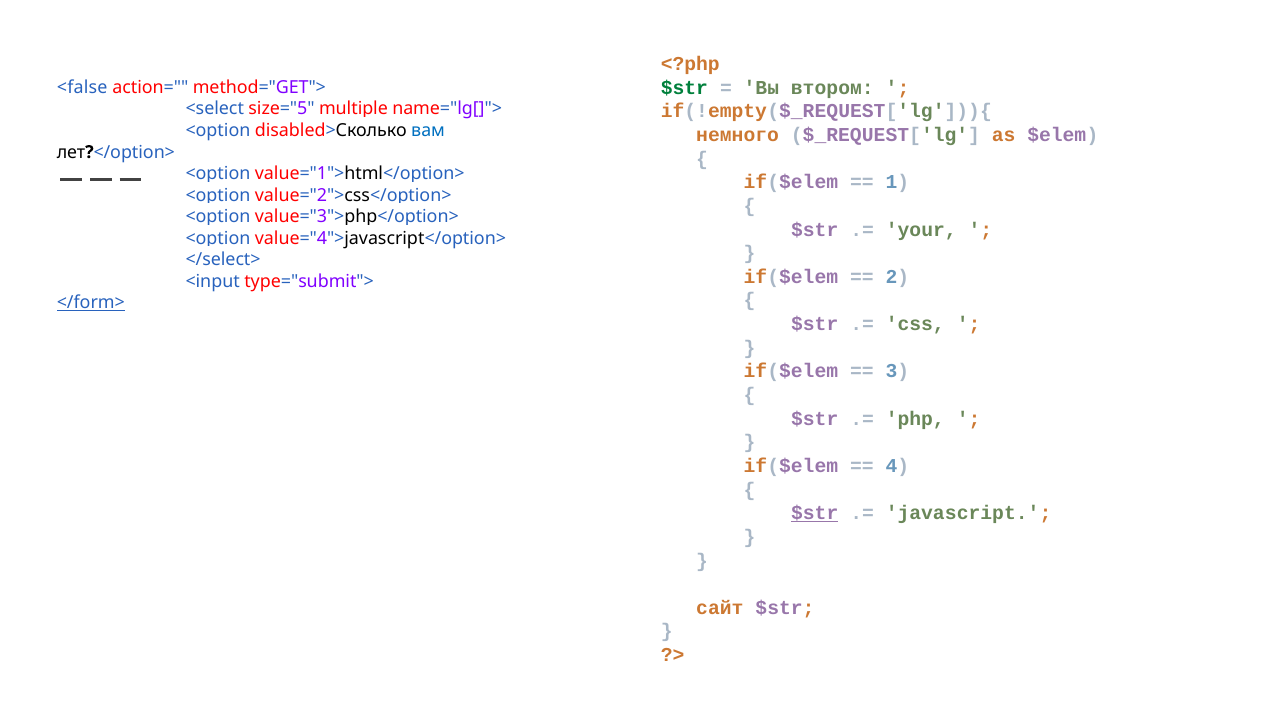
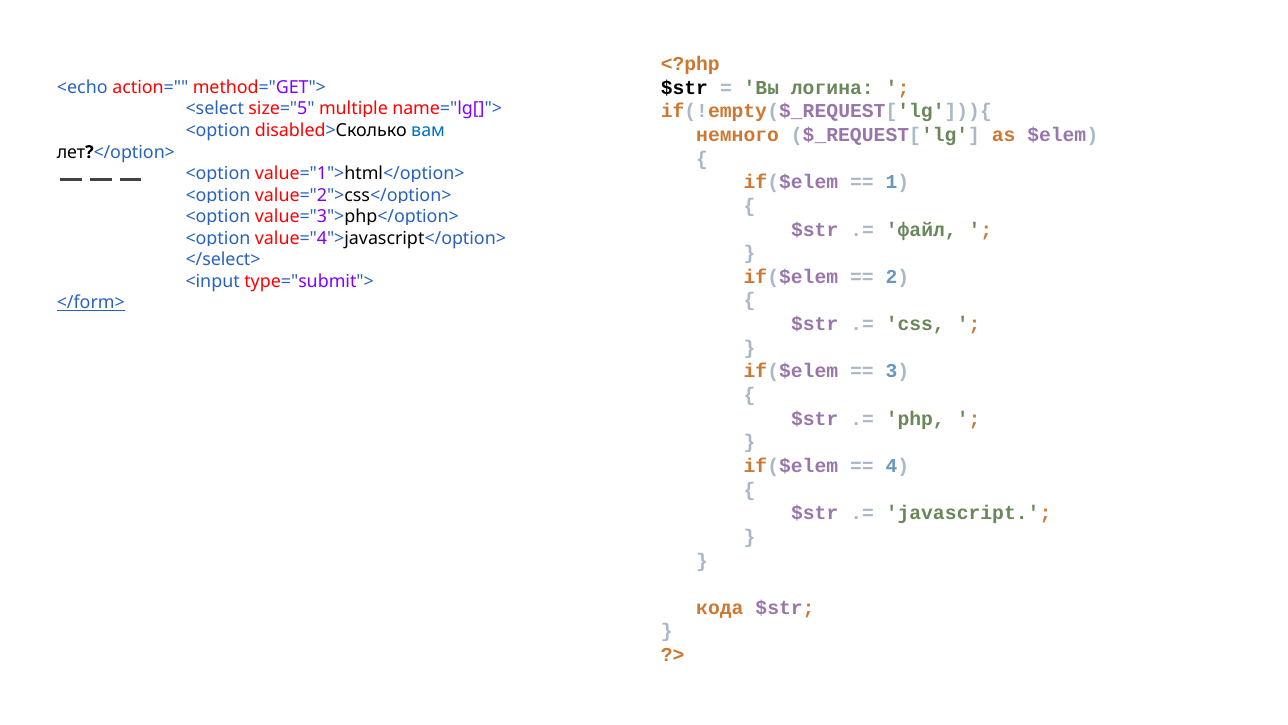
$str at (684, 88) colour: green -> black
втором: втором -> логина
<false: <false -> <echo
your: your -> файл
$str at (815, 513) underline: present -> none
сайт: сайт -> кода
